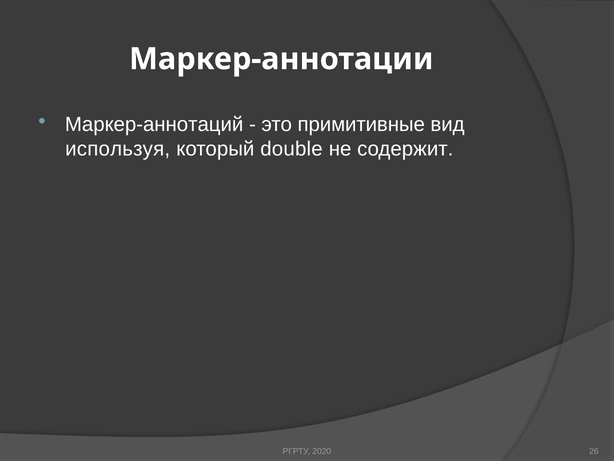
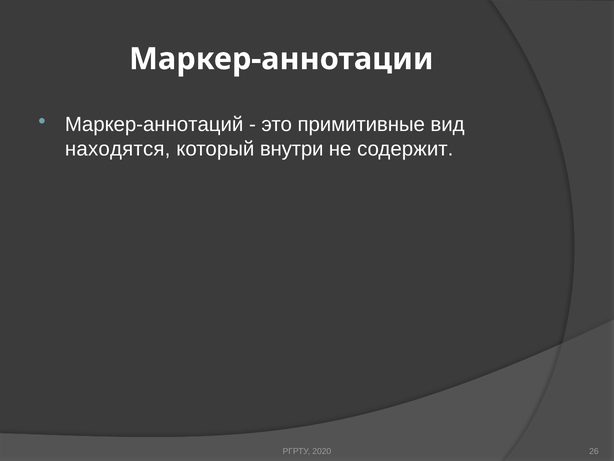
используя: используя -> находятся
double: double -> внутри
